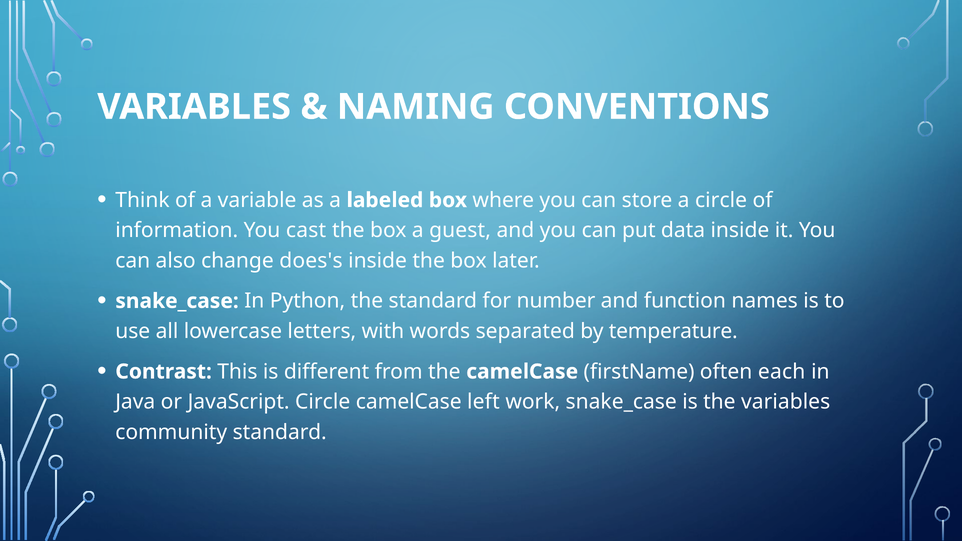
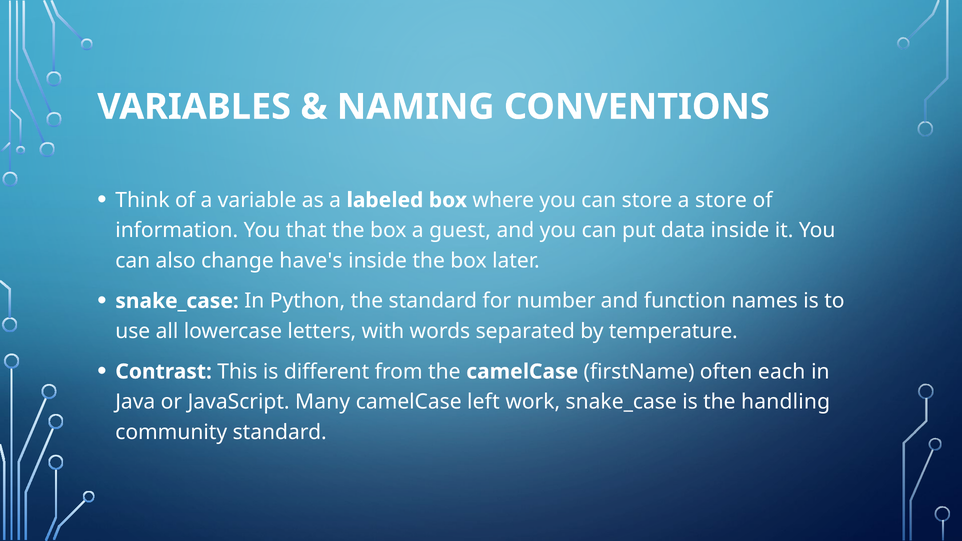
a circle: circle -> store
cast: cast -> that
does's: does's -> have's
JavaScript Circle: Circle -> Many
the variables: variables -> handling
